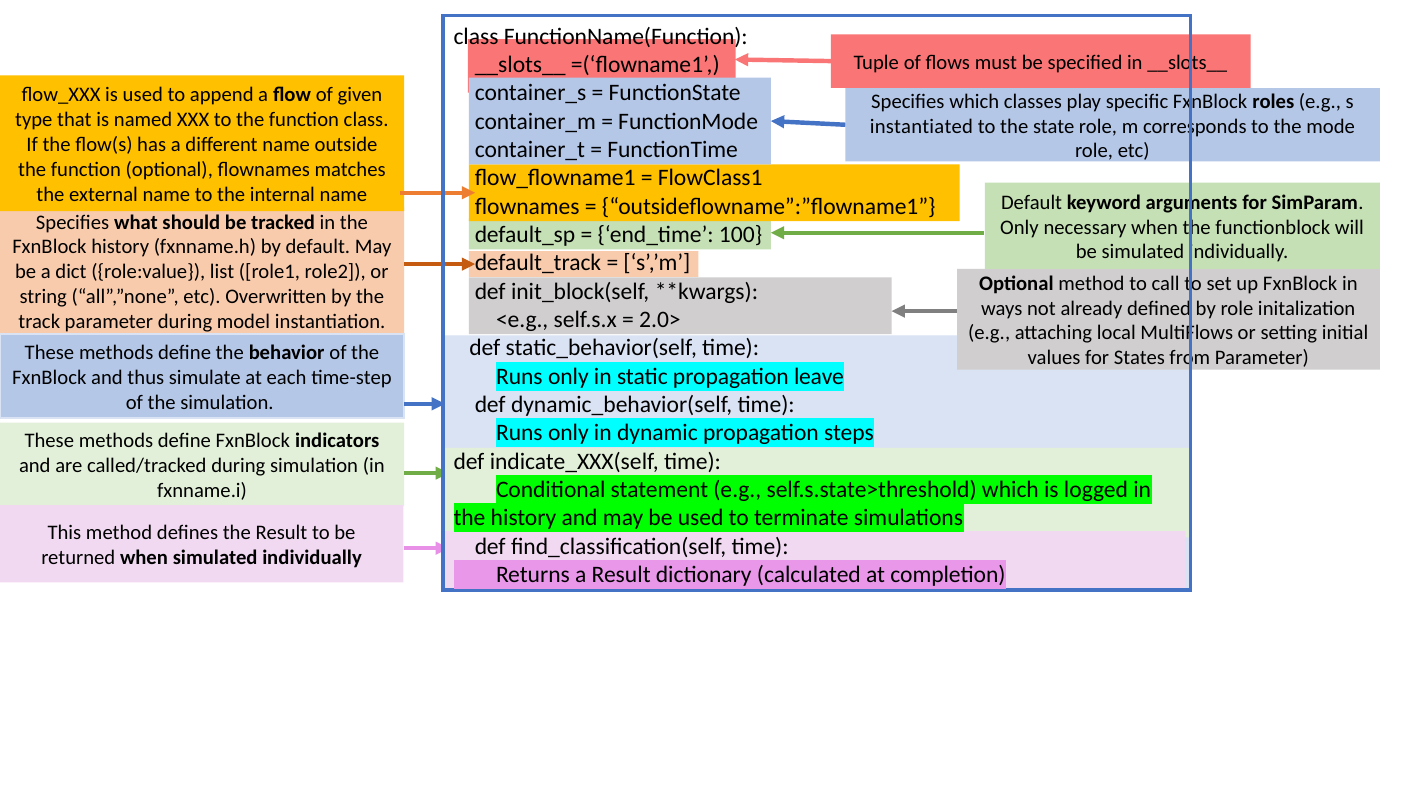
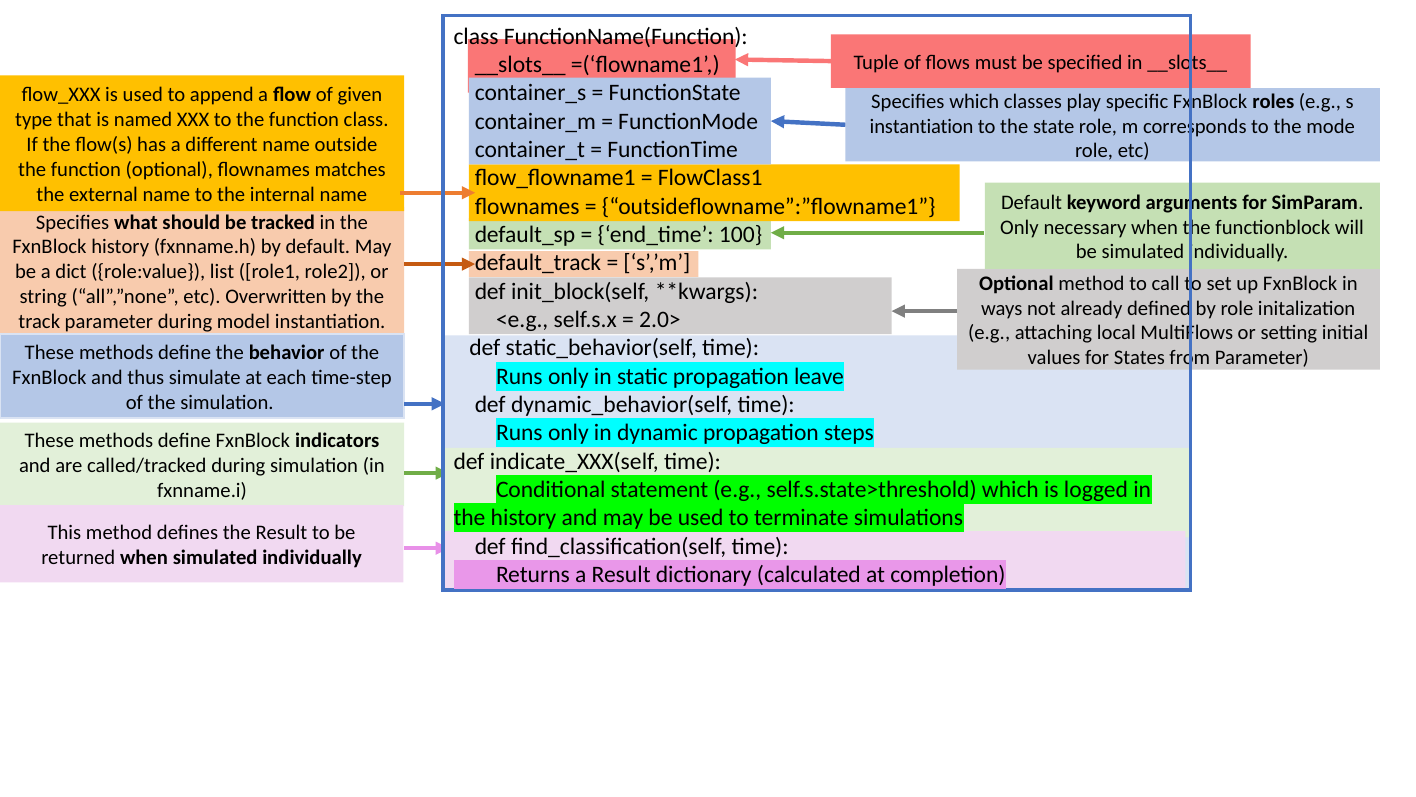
instantiated at (921, 126): instantiated -> instantiation
